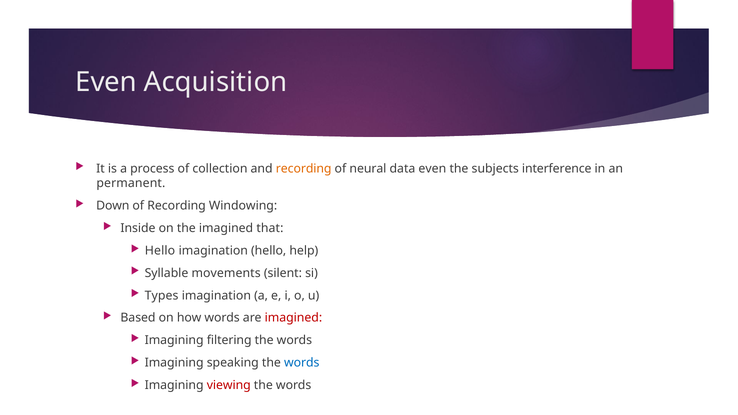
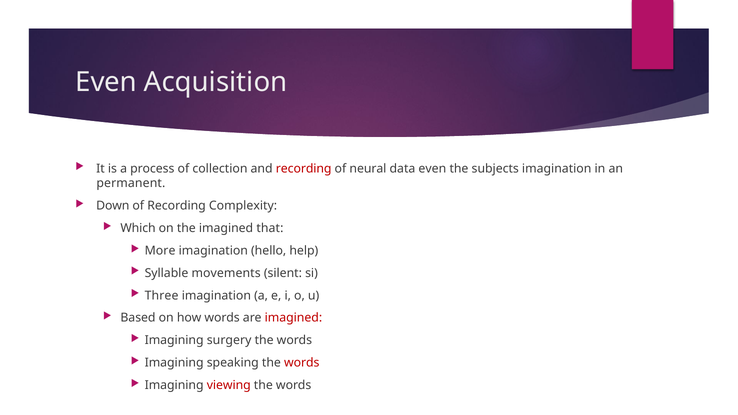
recording at (304, 169) colour: orange -> red
subjects interference: interference -> imagination
Windowing: Windowing -> Complexity
Inside: Inside -> Which
Hello at (160, 251): Hello -> More
Types: Types -> Three
filtering: filtering -> surgery
words at (302, 363) colour: blue -> red
